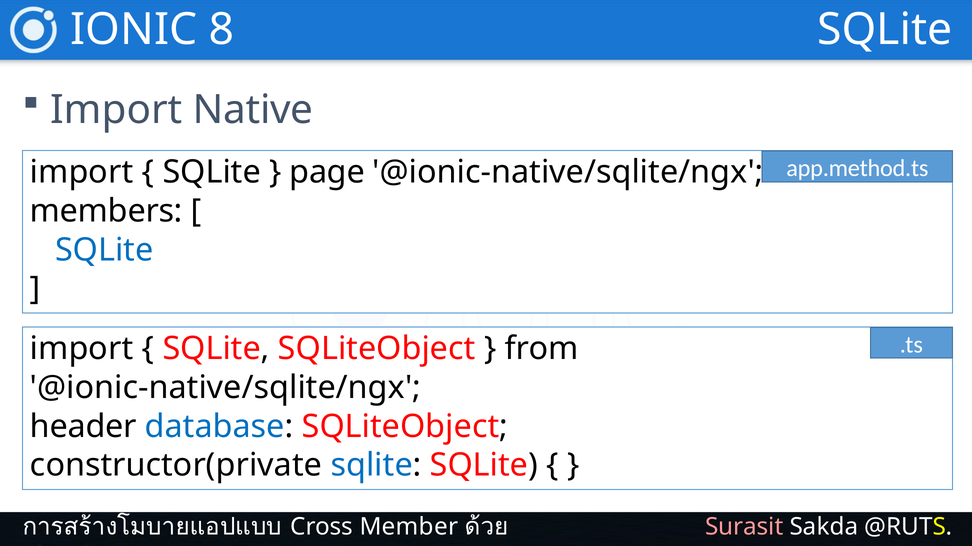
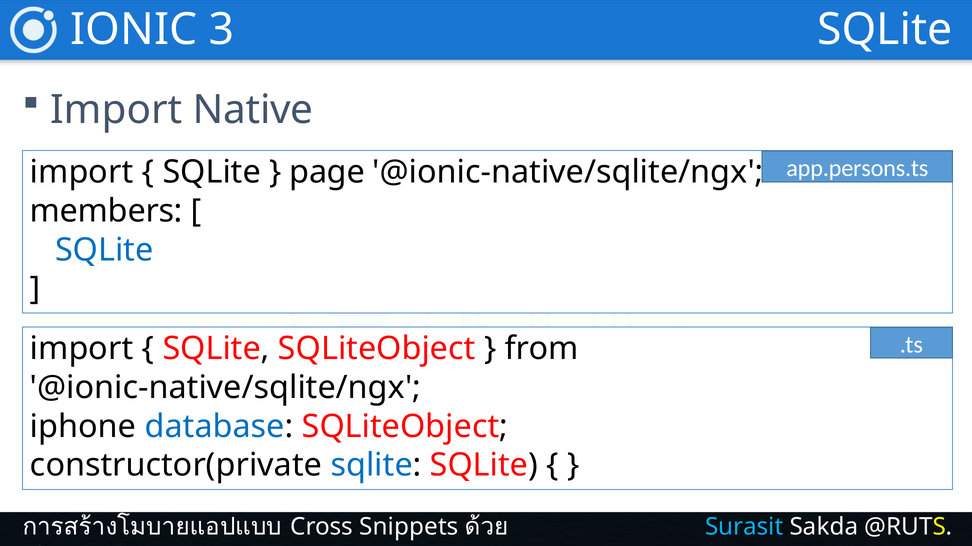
8: 8 -> 3
app.method.ts: app.method.ts -> app.persons.ts
header: header -> iphone
Surasit colour: pink -> light blue
Member: Member -> Snippets
